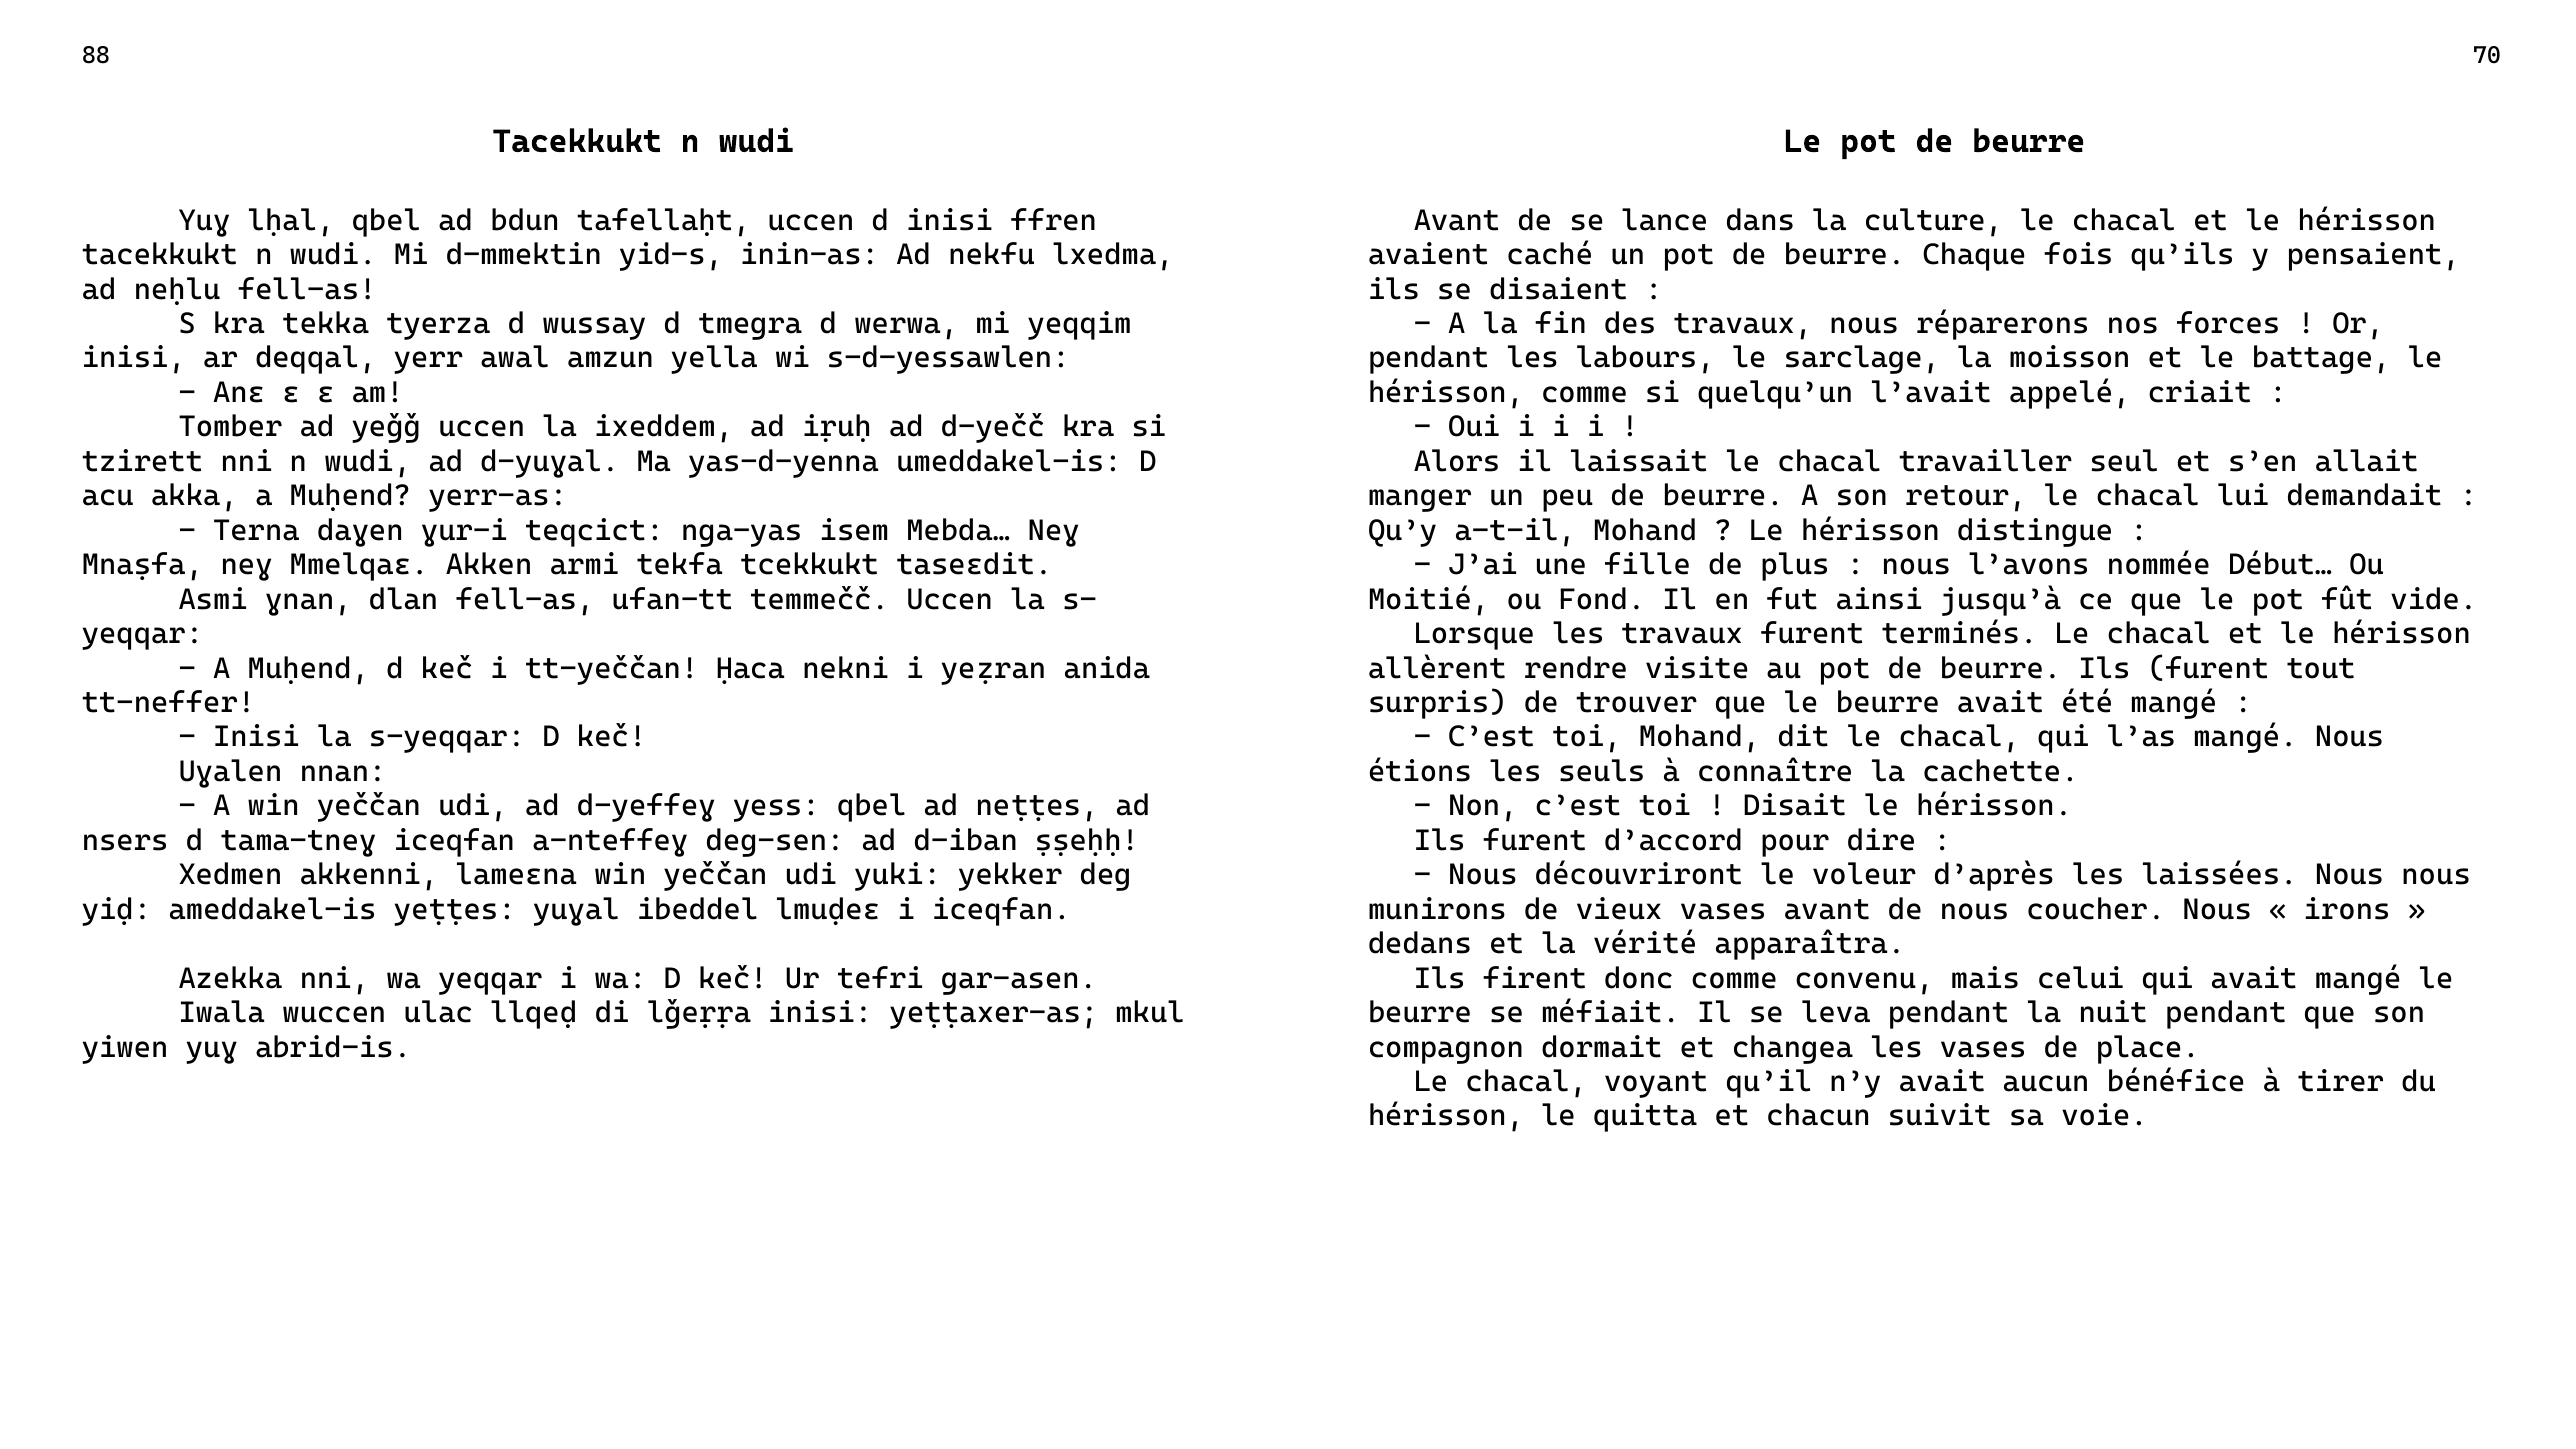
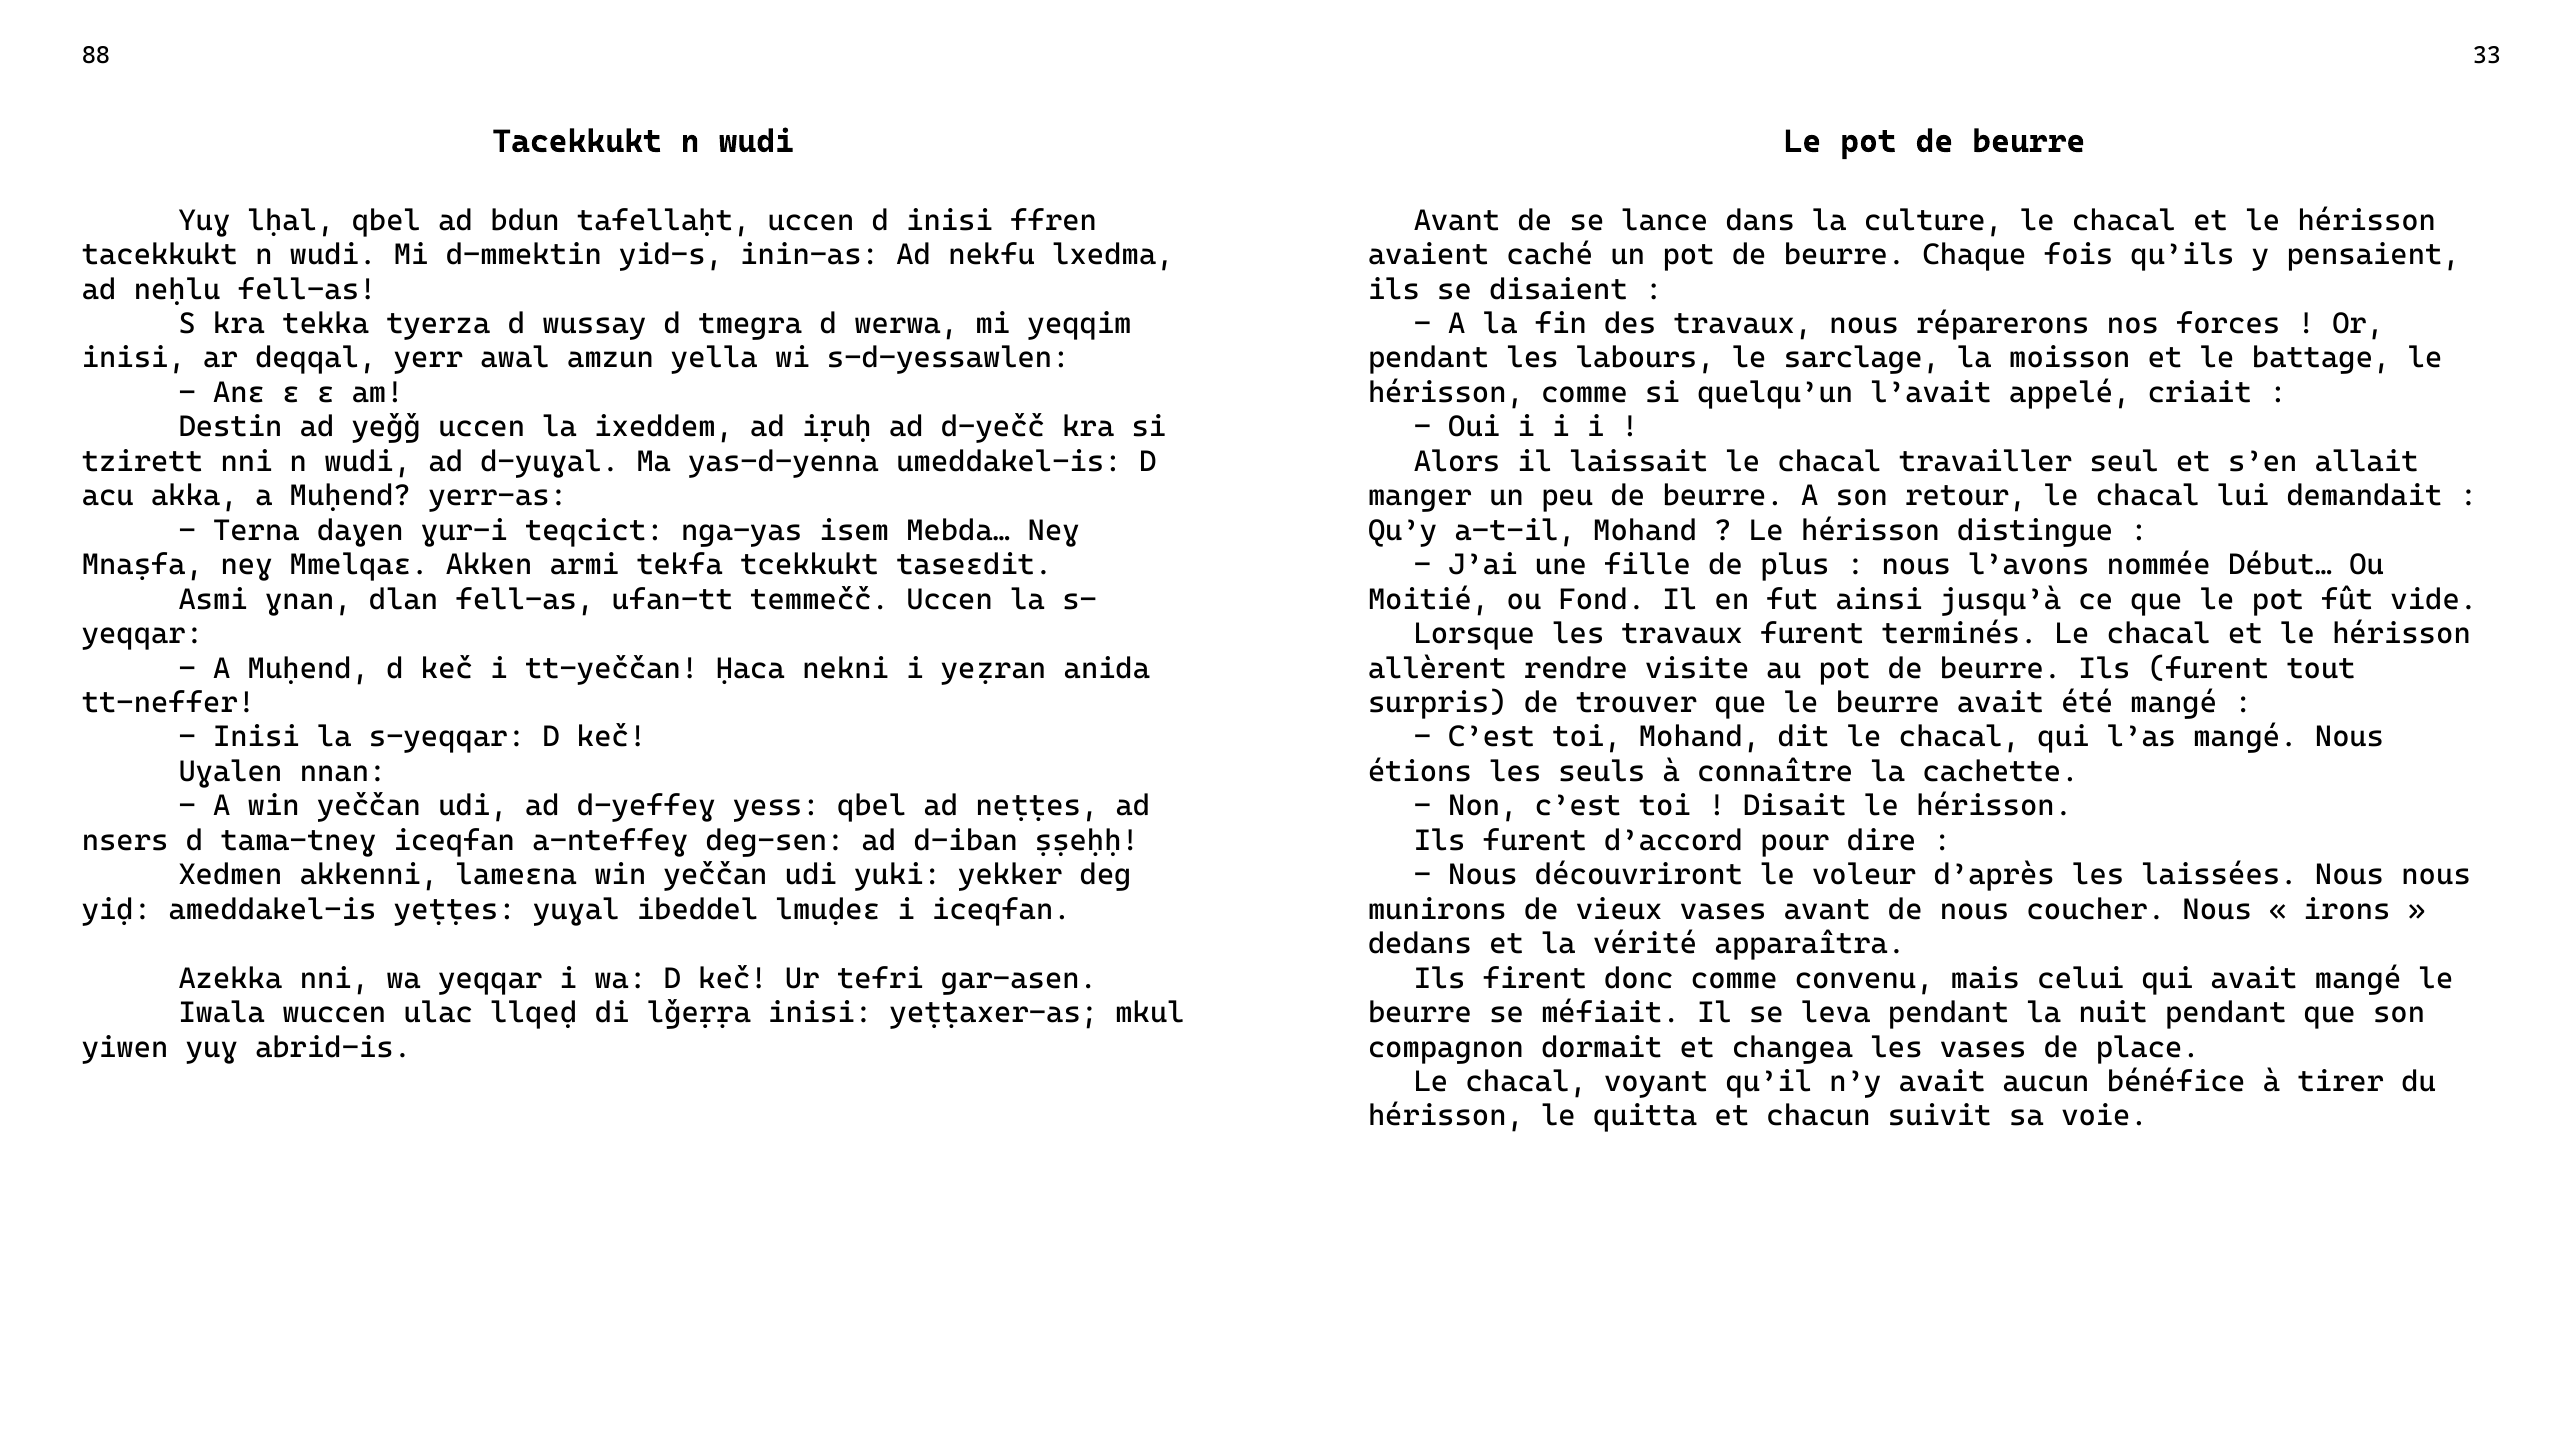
70: 70 -> 33
Tomber: Tomber -> Destin
